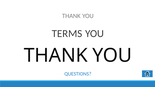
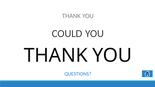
TERMS: TERMS -> COULD
